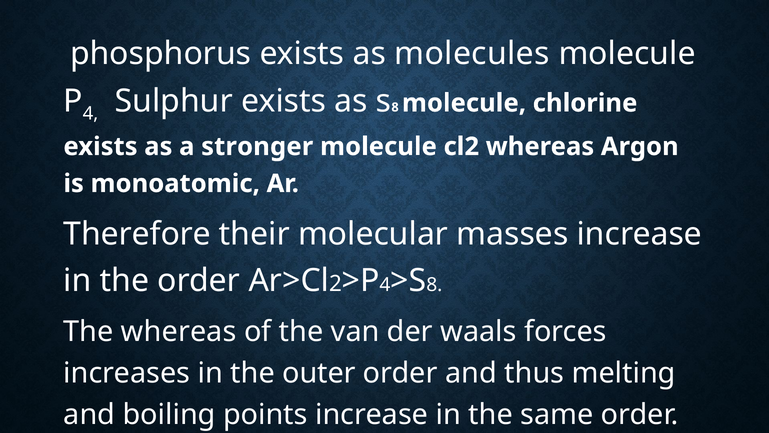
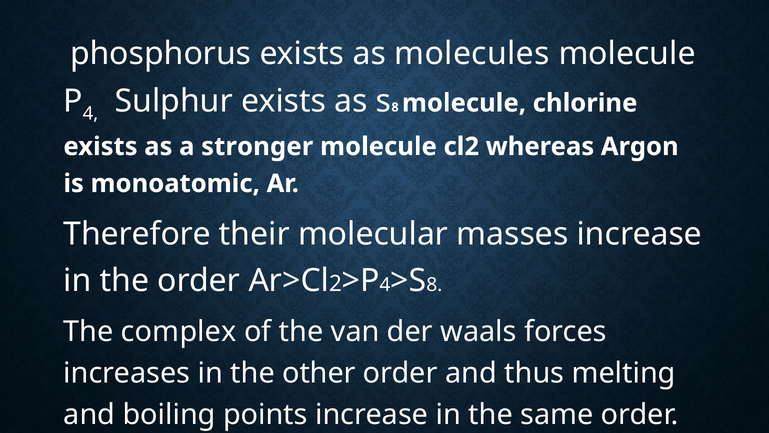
The whereas: whereas -> complex
outer: outer -> other
